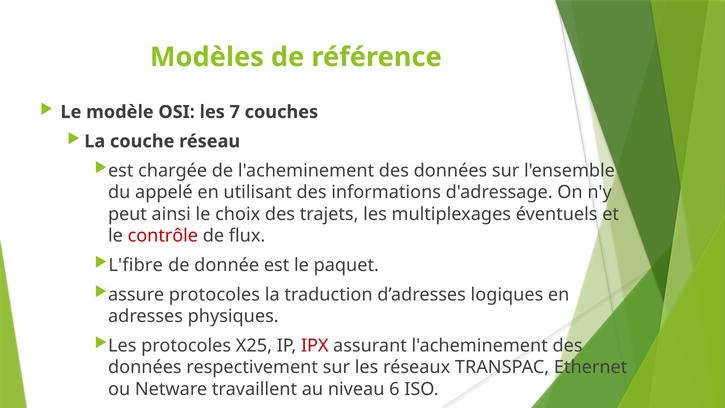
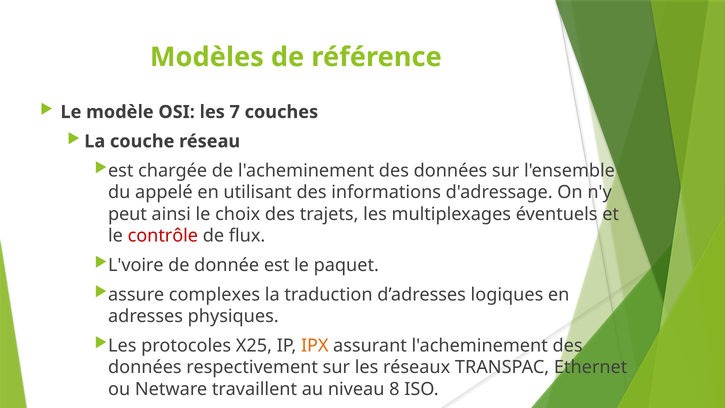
L'fibre: L'fibre -> L'voire
assure protocoles: protocoles -> complexes
IPX colour: red -> orange
6: 6 -> 8
